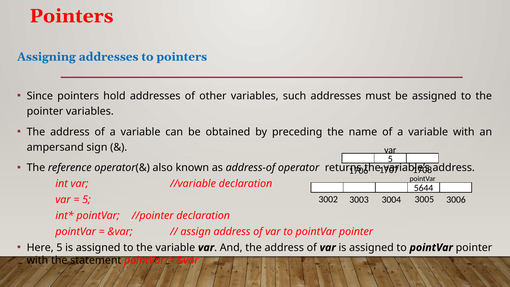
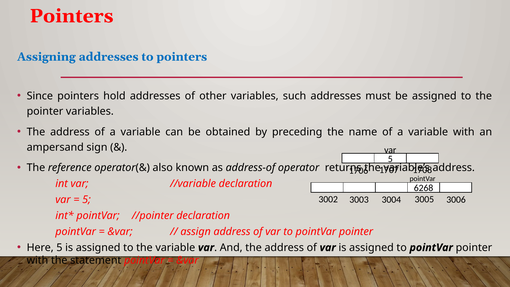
5644: 5644 -> 6268
